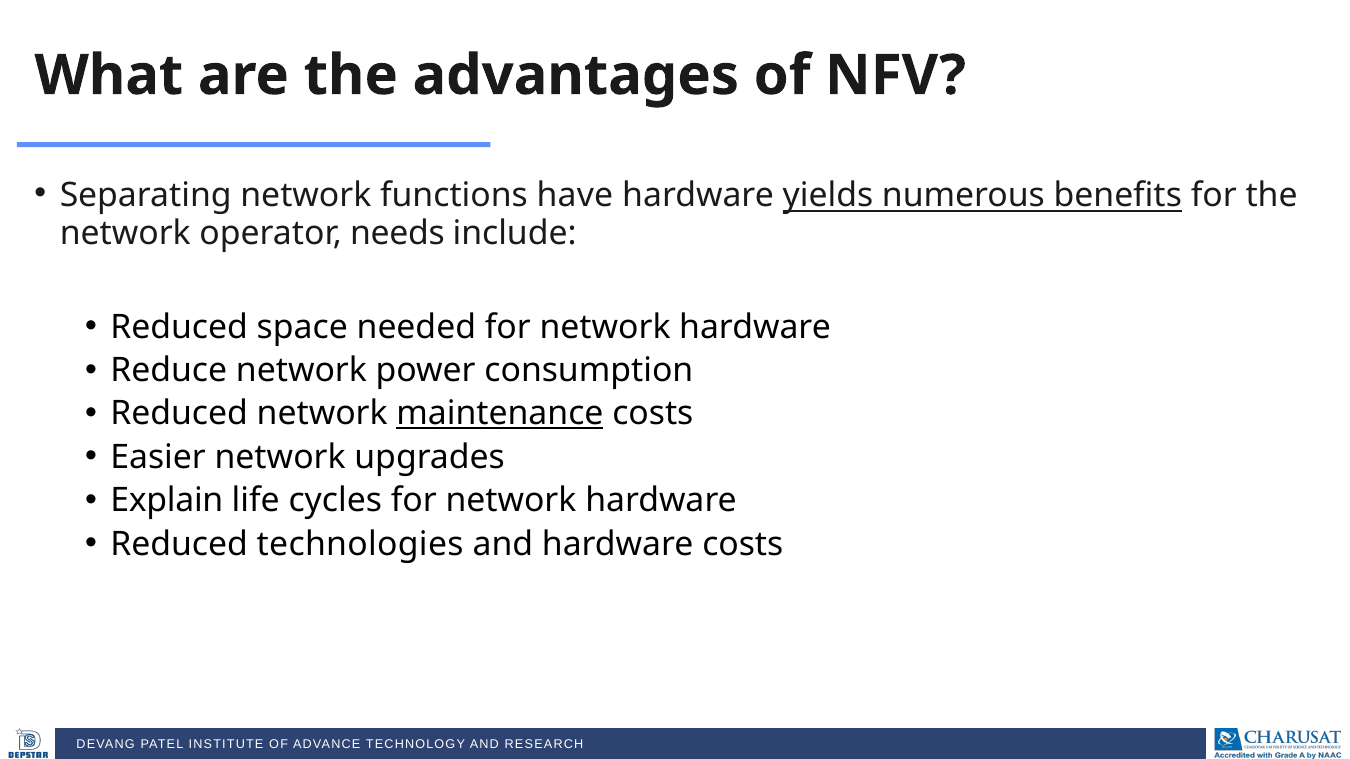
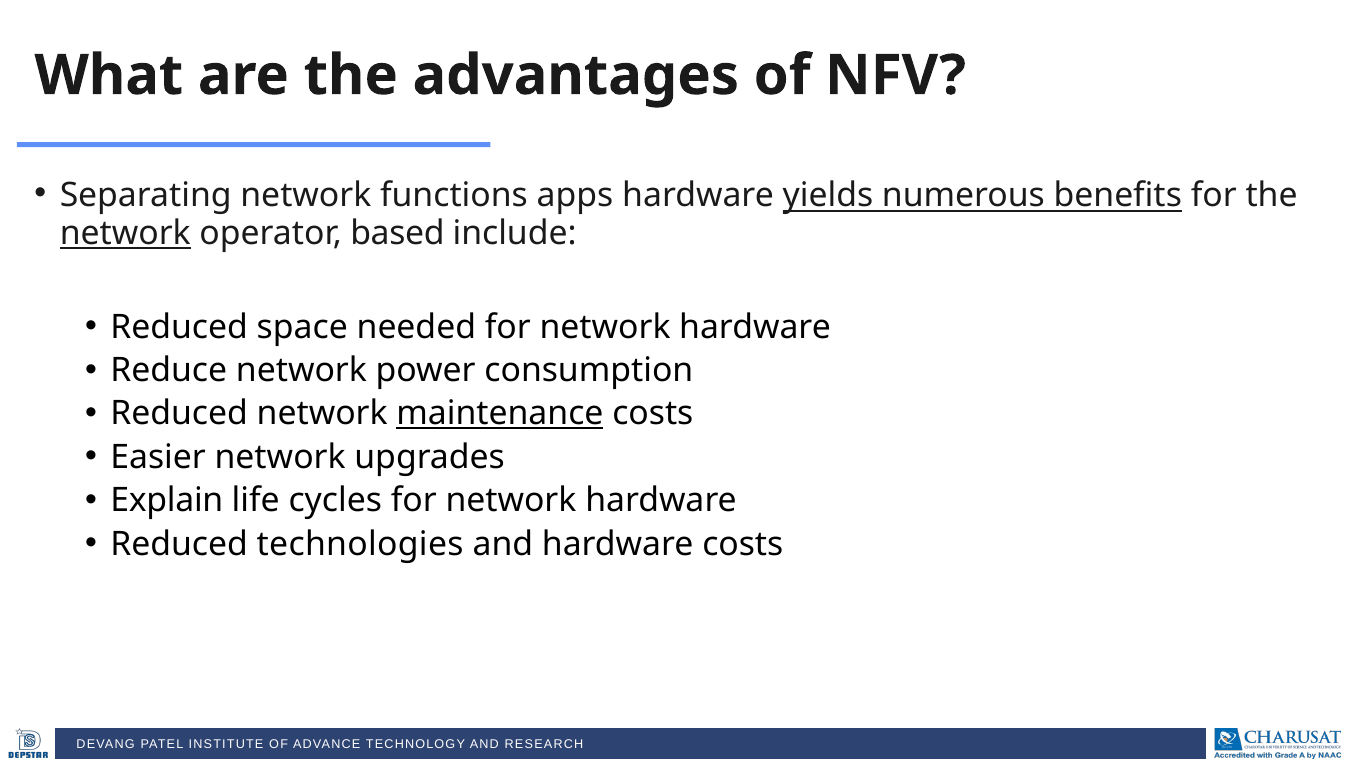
have: have -> apps
network at (125, 233) underline: none -> present
needs: needs -> based
